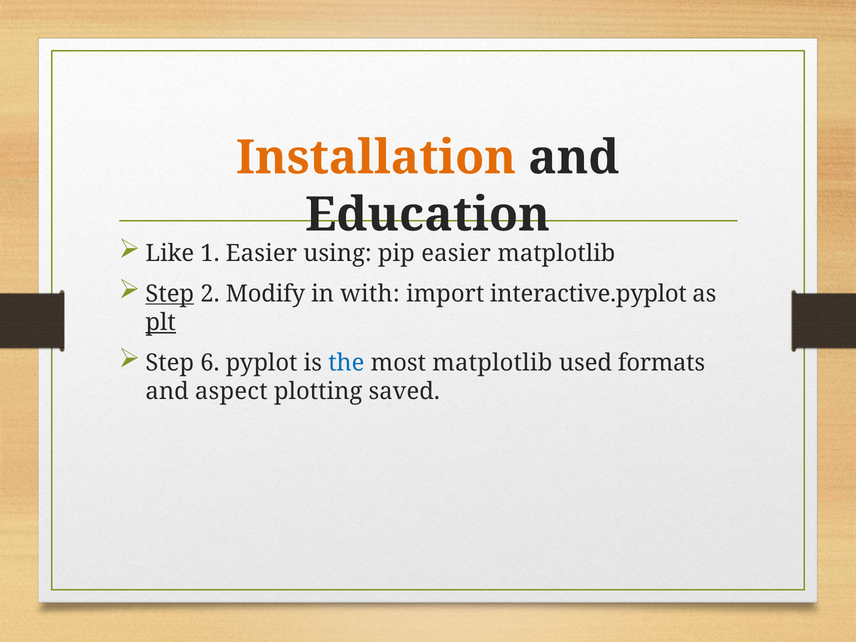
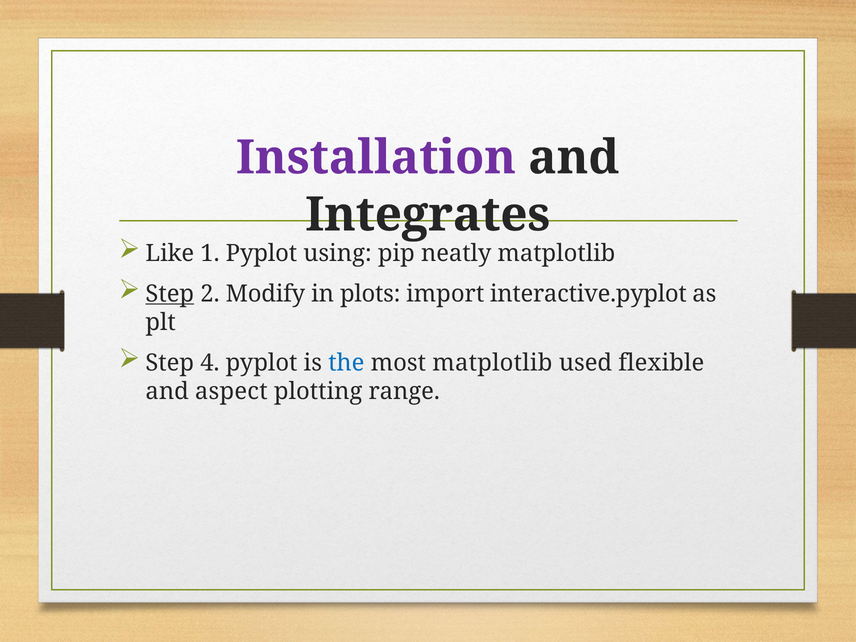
Installation colour: orange -> purple
Education: Education -> Integrates
1 Easier: Easier -> Pyplot
pip easier: easier -> neatly
with: with -> plots
plt underline: present -> none
6: 6 -> 4
formats: formats -> flexible
saved: saved -> range
